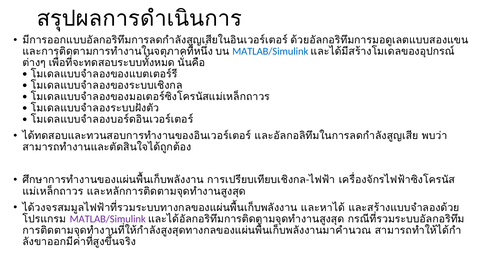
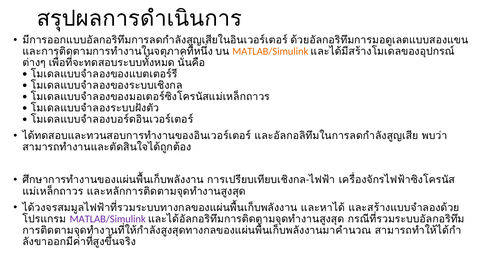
MATLAB/Simulink at (270, 52) colour: blue -> orange
